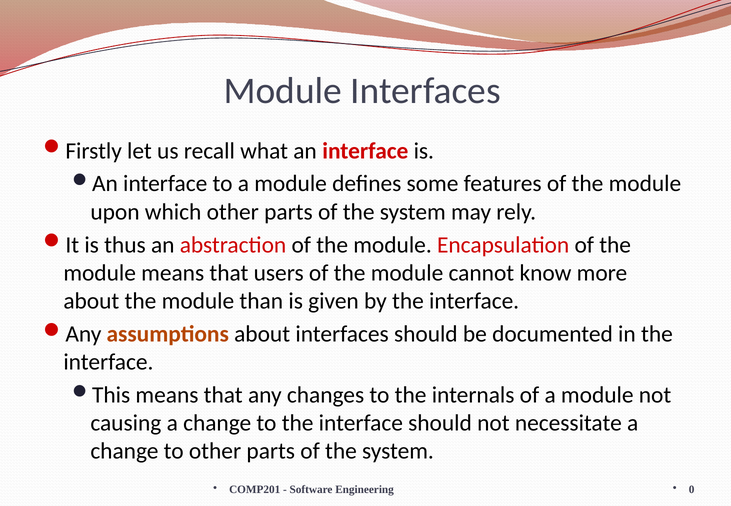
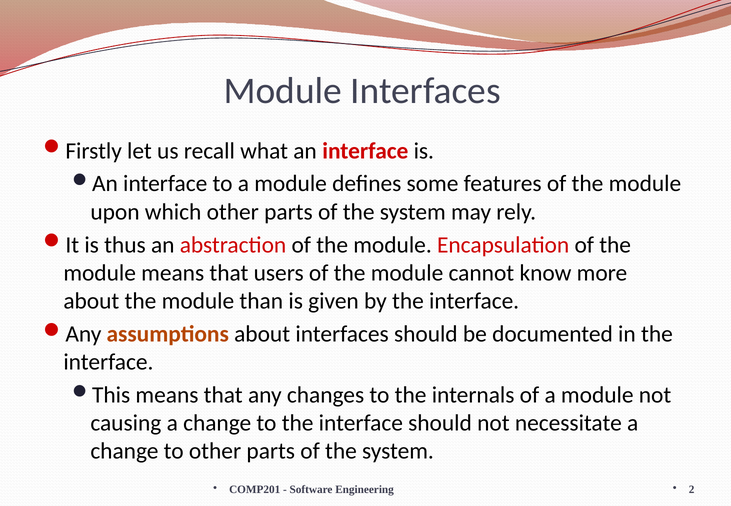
0: 0 -> 2
